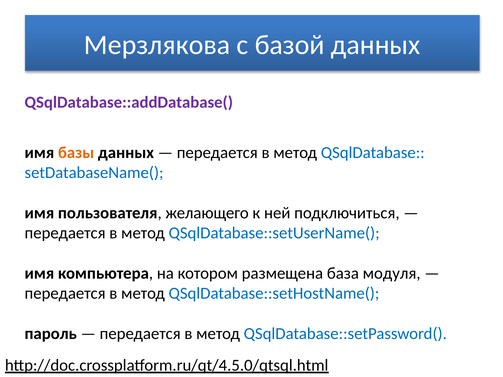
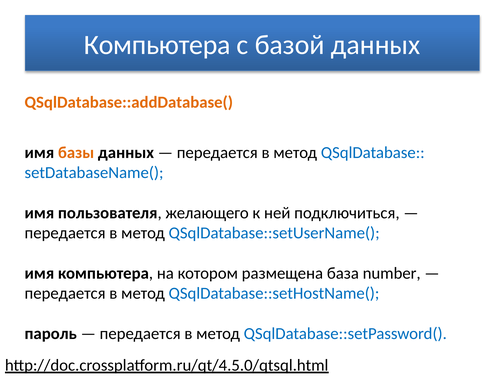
Мерзлякова at (157, 45): Мерзлякова -> Компьютера
QSqlDatabase::addDatabase( colour: purple -> orange
модуля: модуля -> number
